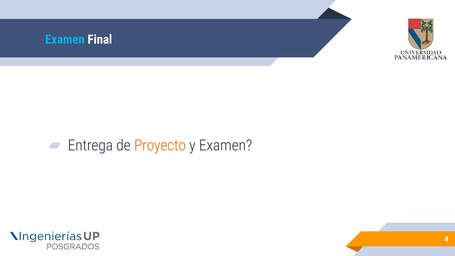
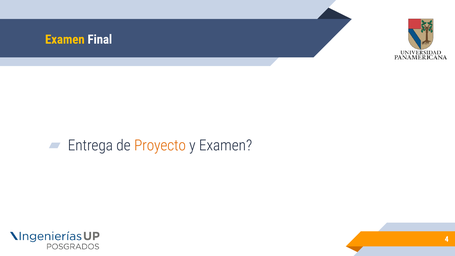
Examen at (65, 39) colour: light blue -> yellow
